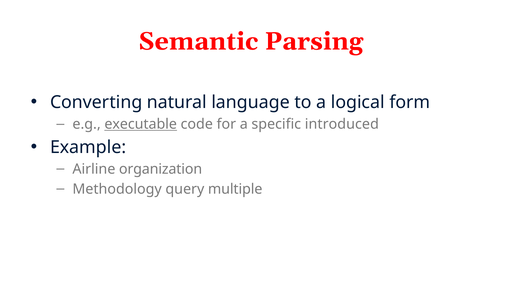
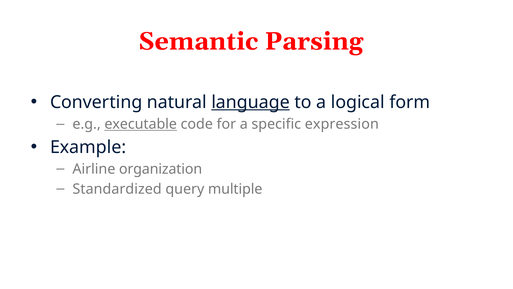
language underline: none -> present
introduced: introduced -> expression
Methodology: Methodology -> Standardized
